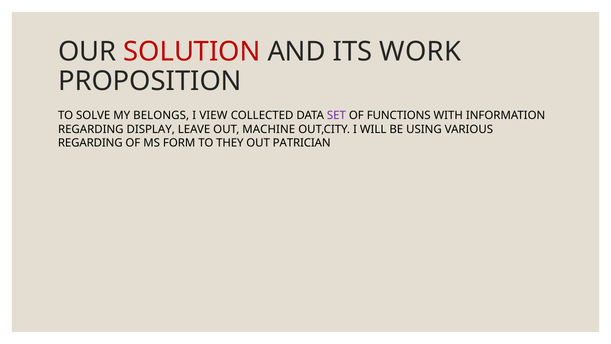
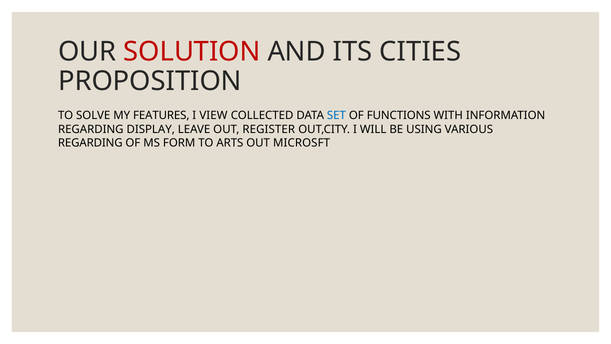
WORK: WORK -> CITIES
BELONGS: BELONGS -> FEATURES
SET colour: purple -> blue
MACHINE: MACHINE -> REGISTER
THEY: THEY -> ARTS
PATRICIAN: PATRICIAN -> MICROSFT
